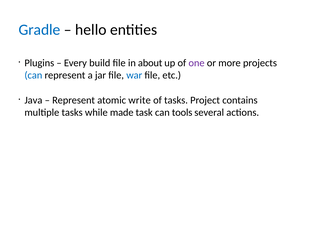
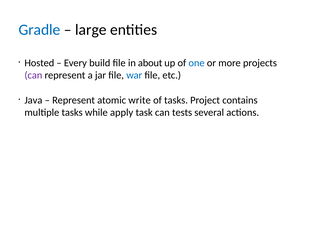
hello: hello -> large
Plugins: Plugins -> Hosted
one colour: purple -> blue
can at (33, 75) colour: blue -> purple
made: made -> apply
tools: tools -> tests
